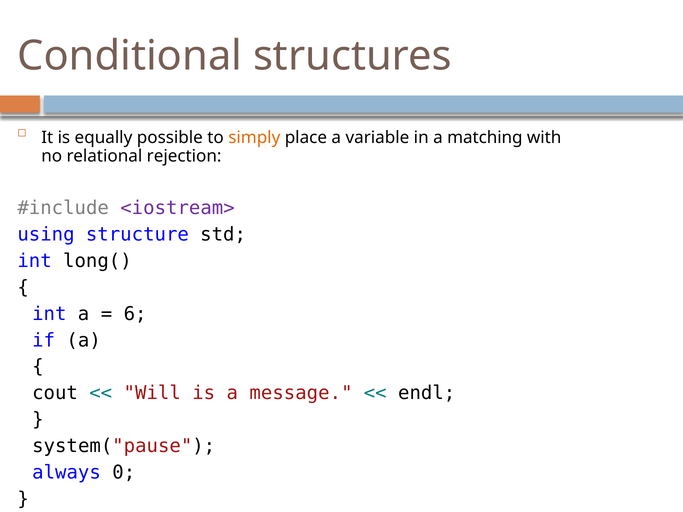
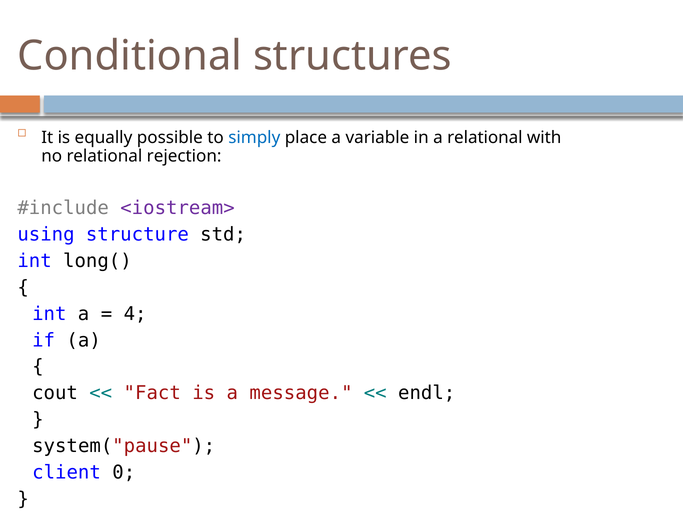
simply colour: orange -> blue
a matching: matching -> relational
6: 6 -> 4
Will: Will -> Fact
always: always -> client
